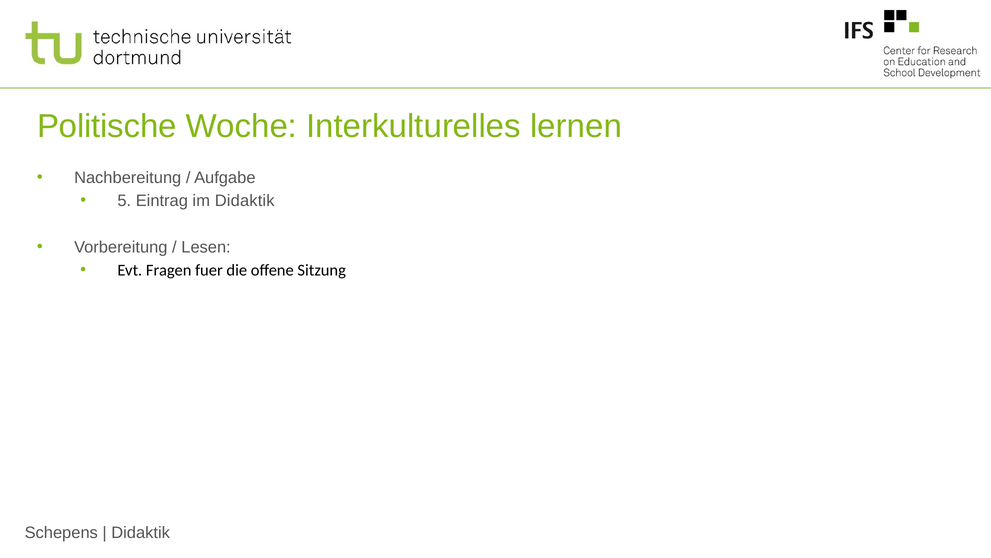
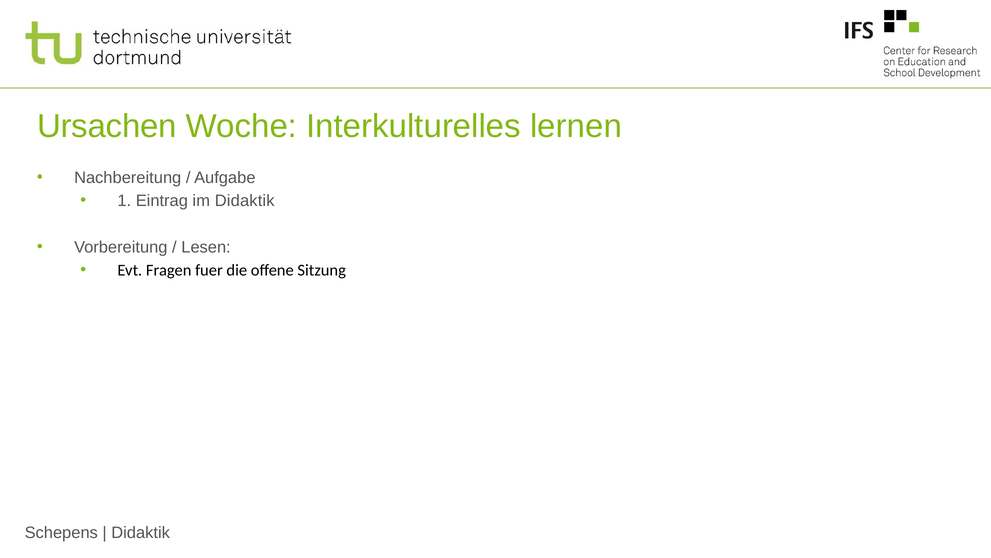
Politische: Politische -> Ursachen
5: 5 -> 1
